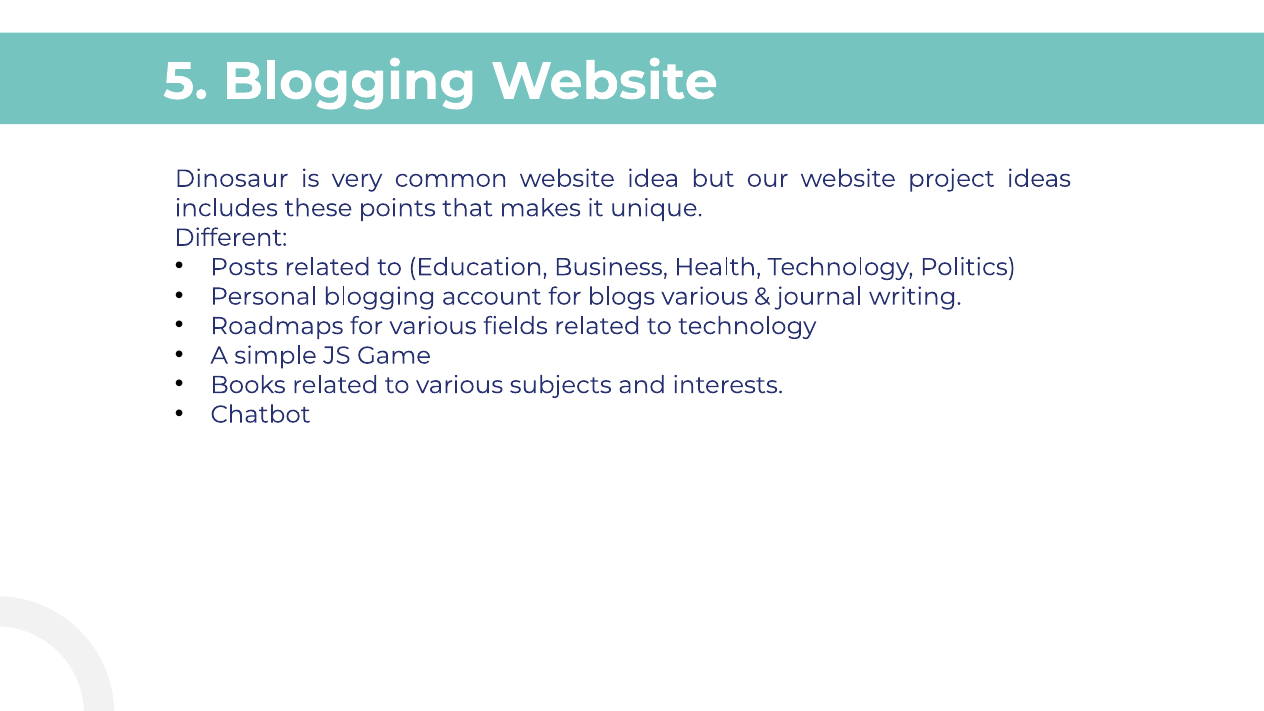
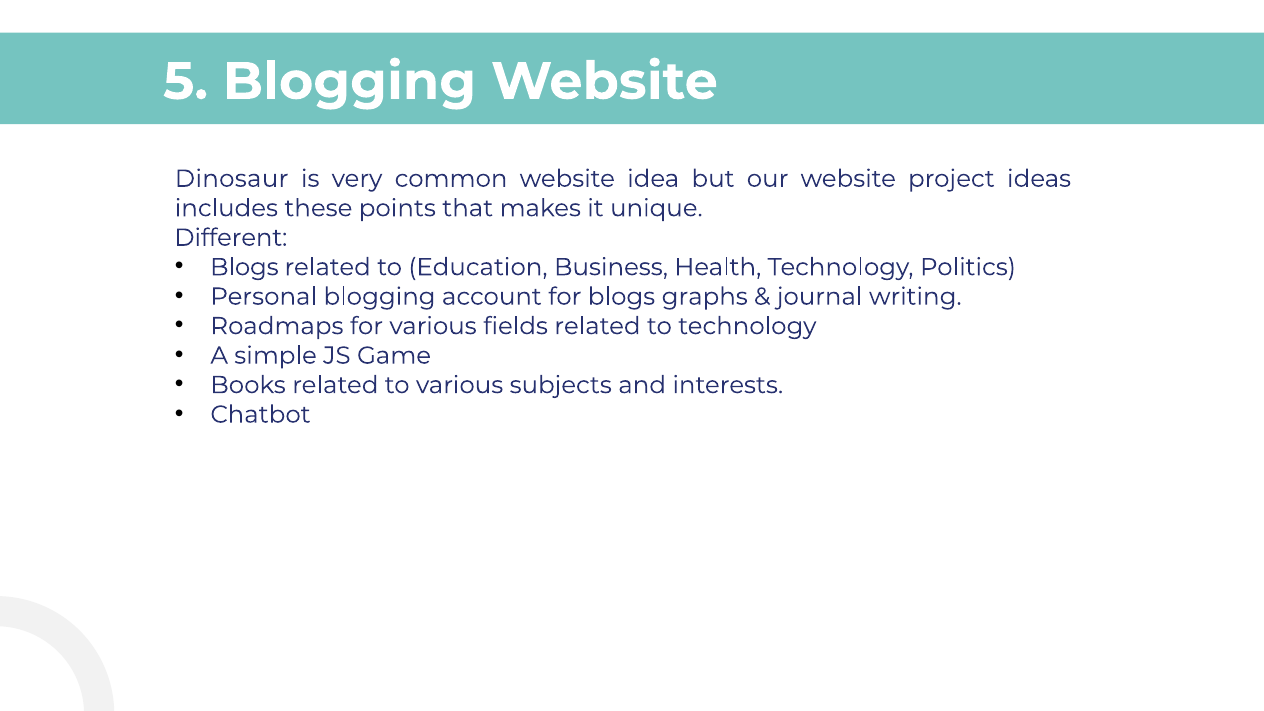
Posts at (244, 267): Posts -> Blogs
blogs various: various -> graphs
